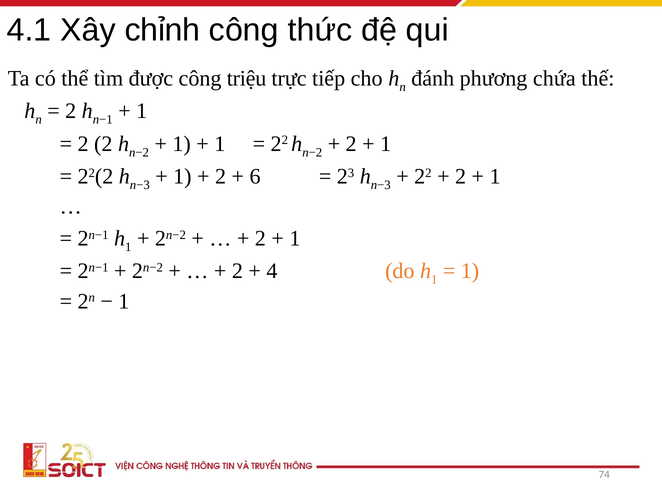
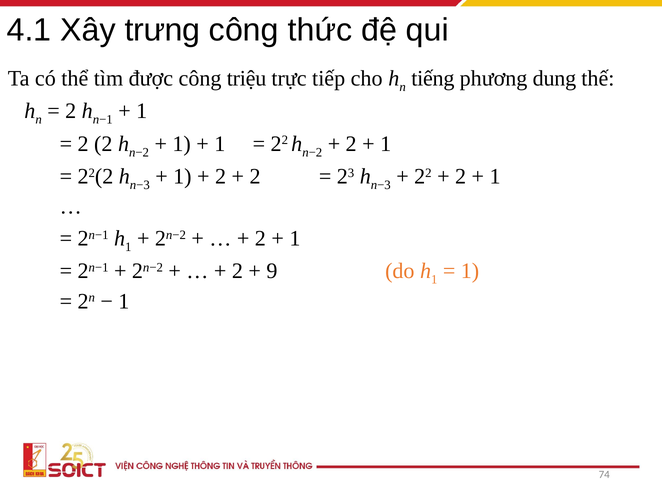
chỉnh: chỉnh -> trưng
đánh: đánh -> tiếng
chứa: chứa -> dung
6 at (255, 176): 6 -> 2
4: 4 -> 9
